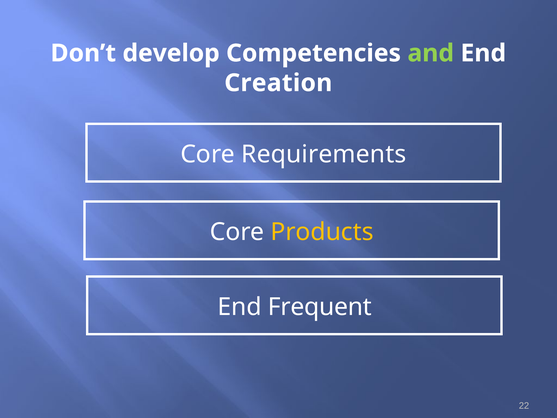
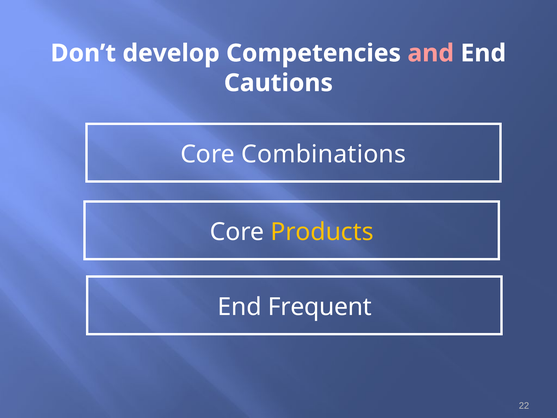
and colour: light green -> pink
Creation: Creation -> Cautions
Requirements: Requirements -> Combinations
